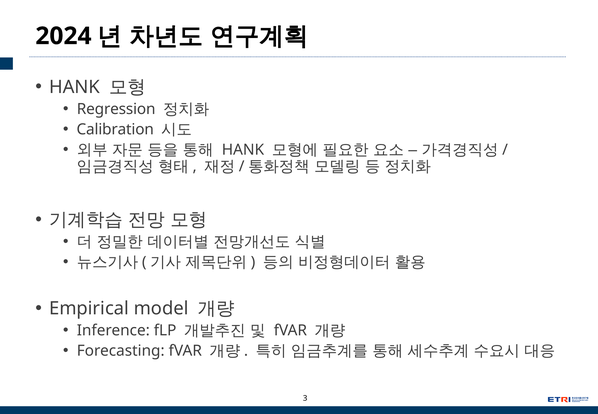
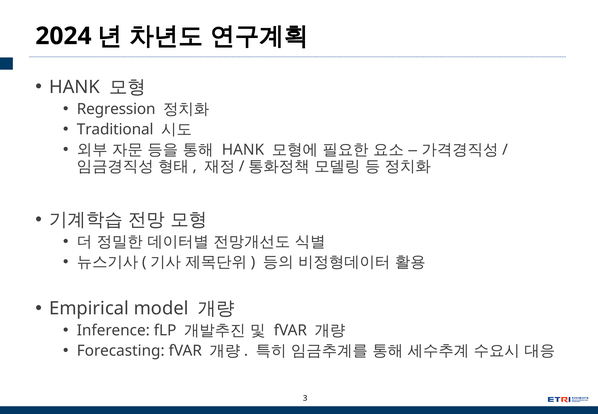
Calibration: Calibration -> Traditional
